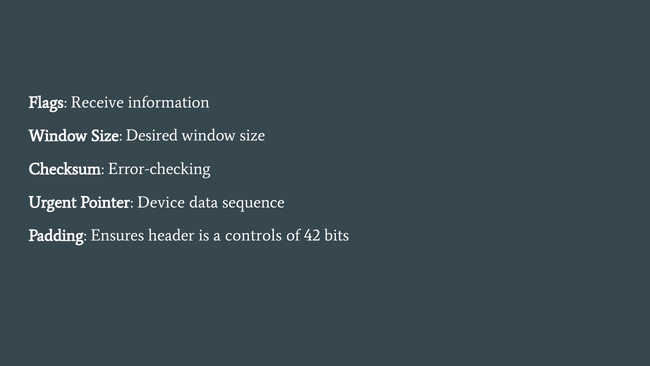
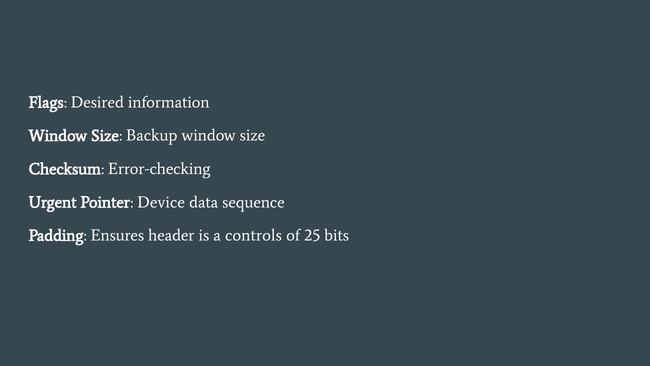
Receive: Receive -> Desired
Desired: Desired -> Backup
42: 42 -> 25
